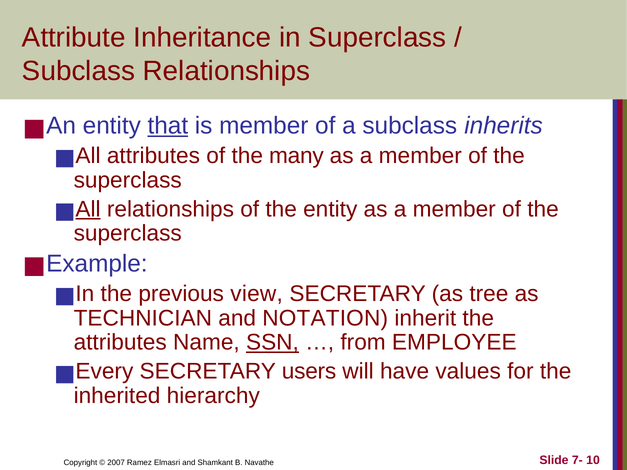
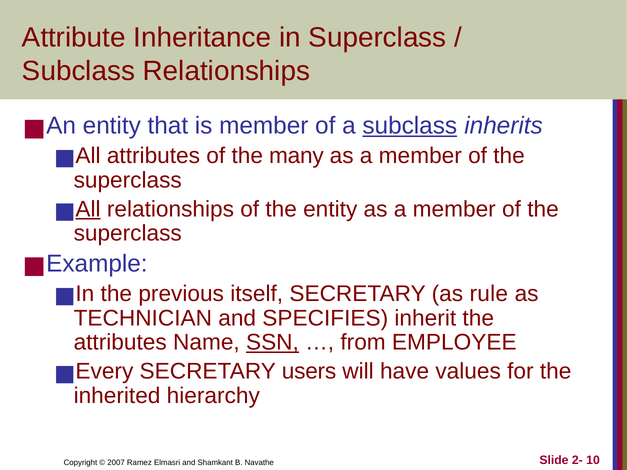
that underline: present -> none
subclass at (410, 126) underline: none -> present
view: view -> itself
tree: tree -> rule
NOTATION: NOTATION -> SPECIFIES
7-: 7- -> 2-
